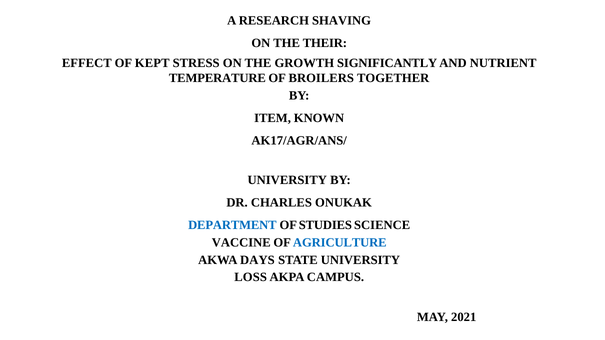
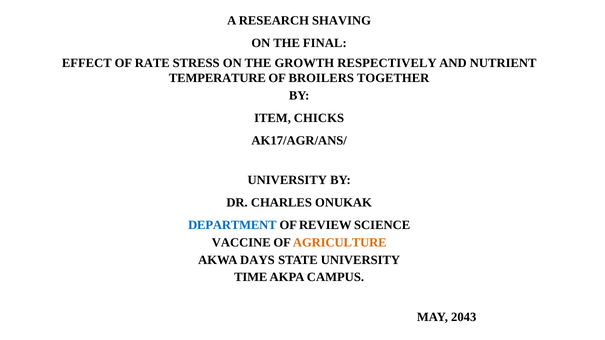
THEIR: THEIR -> FINAL
KEPT: KEPT -> RATE
SIGNIFICANTLY: SIGNIFICANTLY -> RESPECTIVELY
KNOWN: KNOWN -> CHICKS
STUDIES: STUDIES -> REVIEW
AGRICULTURE colour: blue -> orange
LOSS: LOSS -> TIME
2021: 2021 -> 2043
